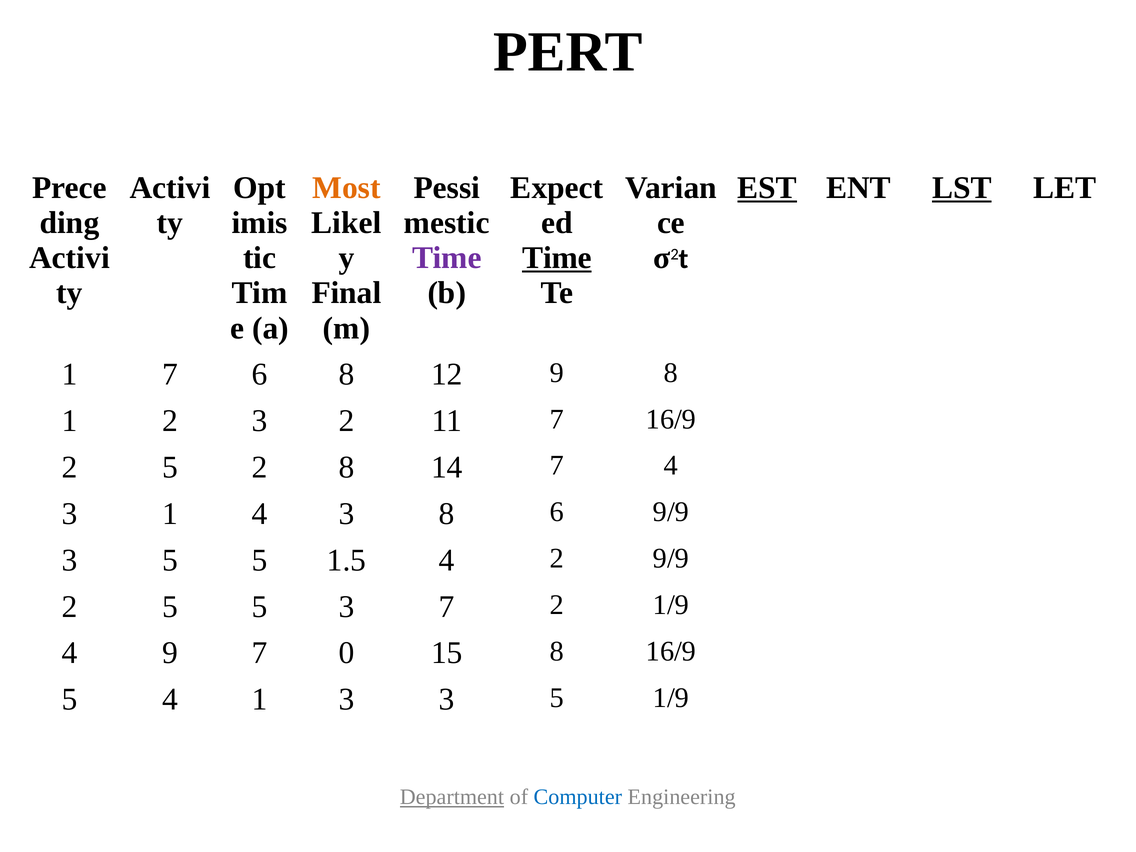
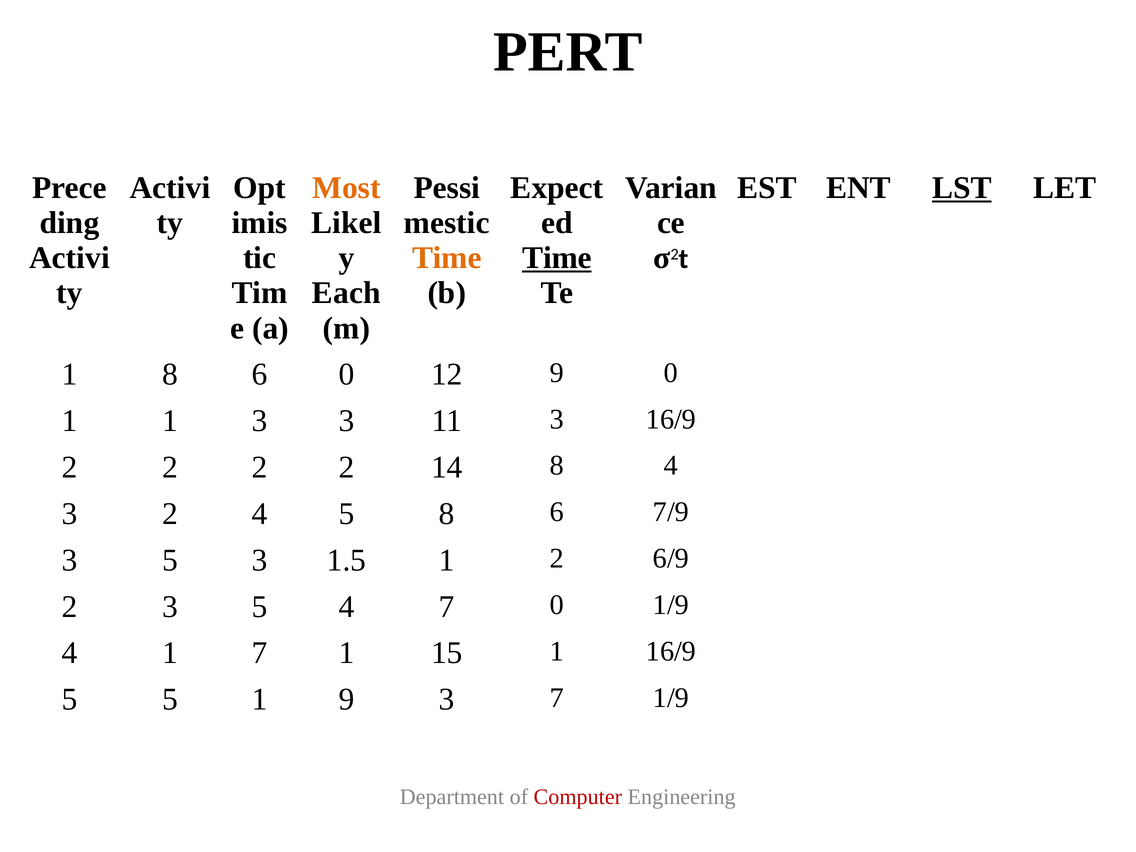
EST underline: present -> none
Time at (447, 258) colour: purple -> orange
Final: Final -> Each
1 7: 7 -> 8
6 8: 8 -> 0
9 8: 8 -> 0
1 2: 2 -> 1
3 2: 2 -> 3
11 7: 7 -> 3
5 at (170, 467): 5 -> 2
8 at (347, 467): 8 -> 2
14 7: 7 -> 8
3 1: 1 -> 2
3 at (347, 514): 3 -> 5
6 9/9: 9/9 -> 7/9
3 5 5: 5 -> 3
1.5 4: 4 -> 1
2 9/9: 9/9 -> 6/9
5 at (170, 607): 5 -> 3
5 3: 3 -> 4
7 2: 2 -> 0
4 9: 9 -> 1
7 0: 0 -> 1
15 8: 8 -> 1
5 4: 4 -> 5
1 3: 3 -> 9
5 at (557, 698): 5 -> 7
Department underline: present -> none
Computer colour: blue -> red
